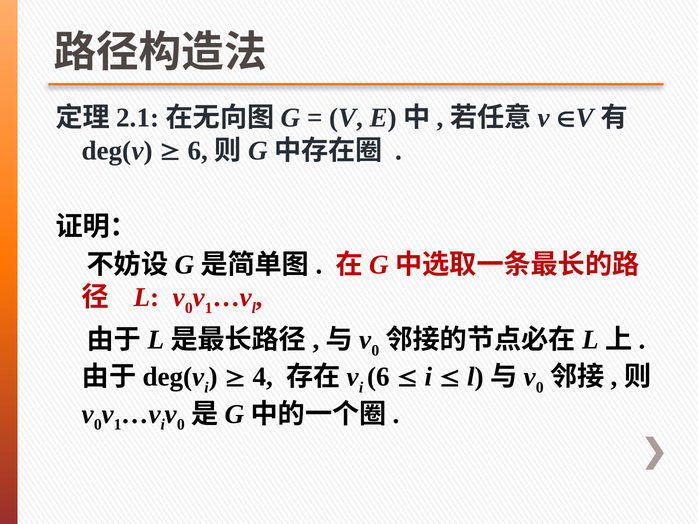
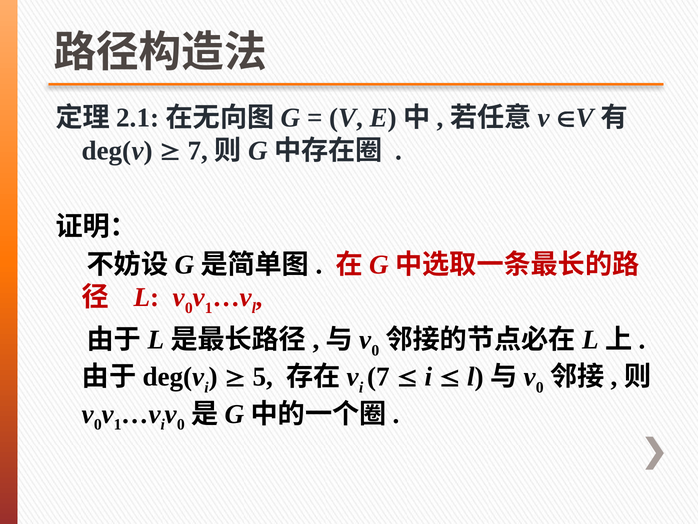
6 at (198, 150): 6 -> 7
4: 4 -> 5
i 6: 6 -> 7
